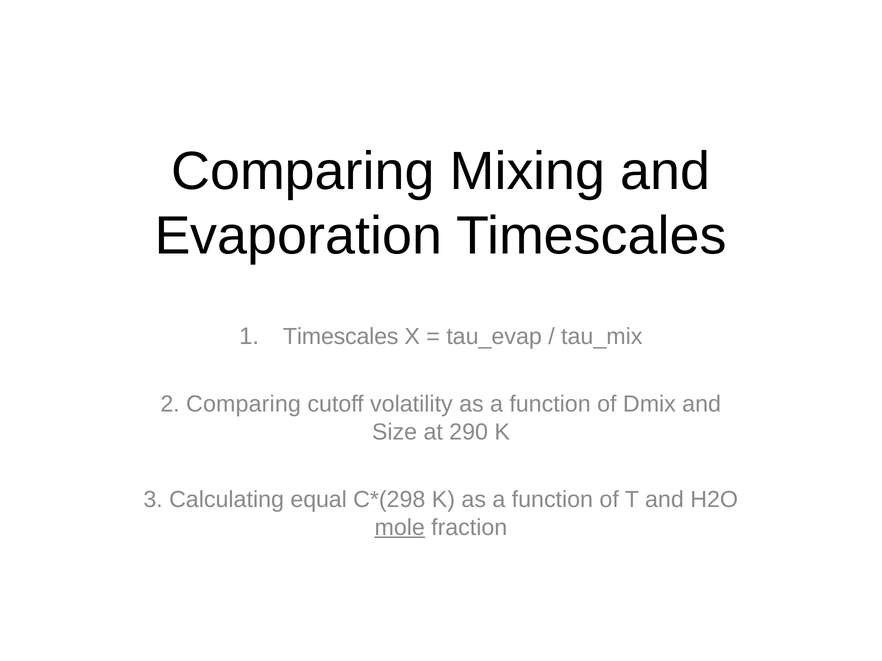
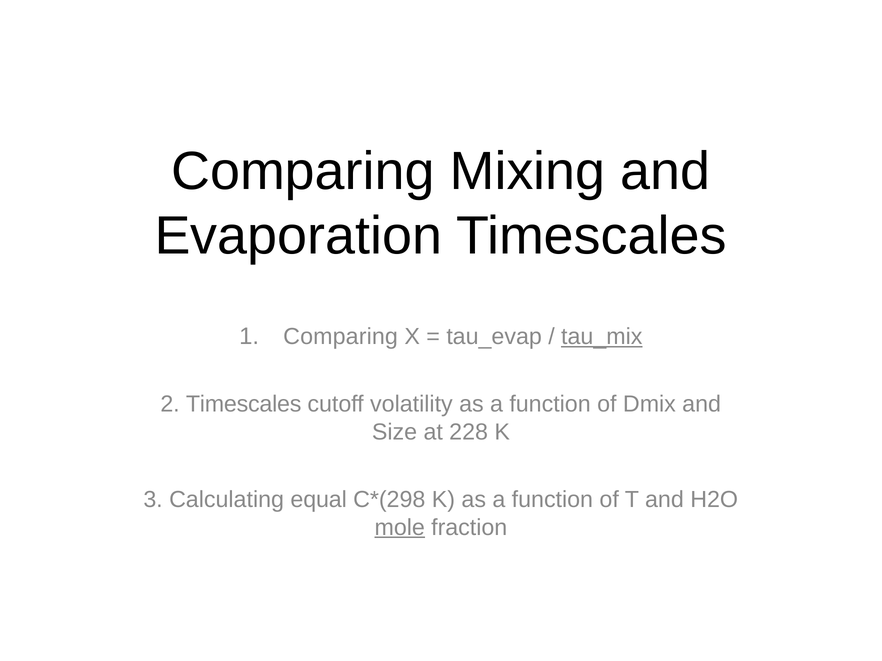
Timescales at (341, 337): Timescales -> Comparing
tau_mix underline: none -> present
2 Comparing: Comparing -> Timescales
290: 290 -> 228
